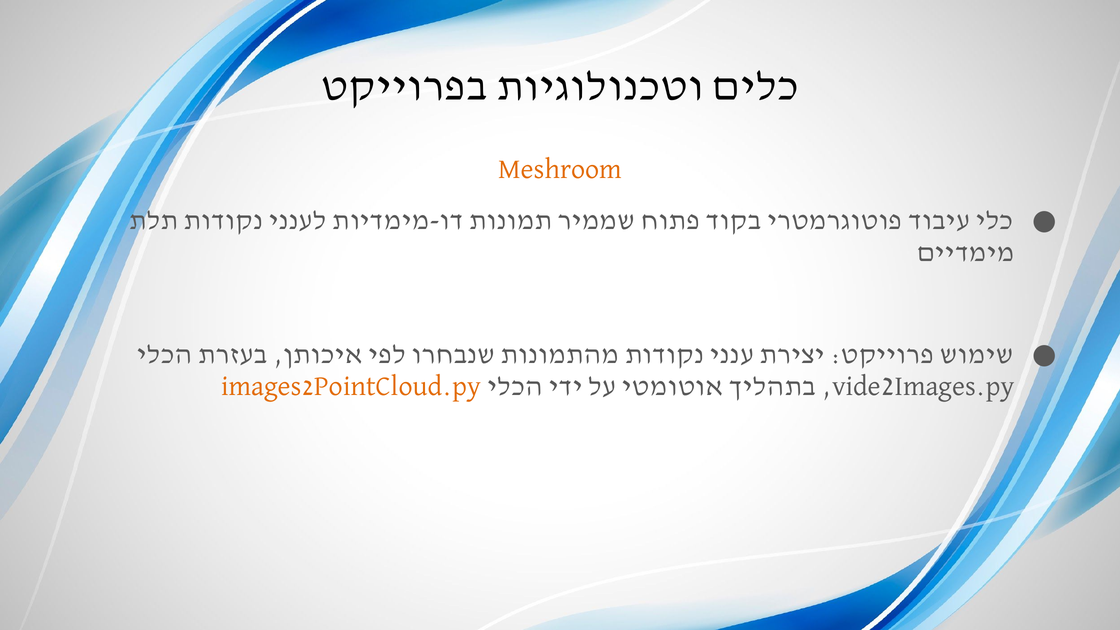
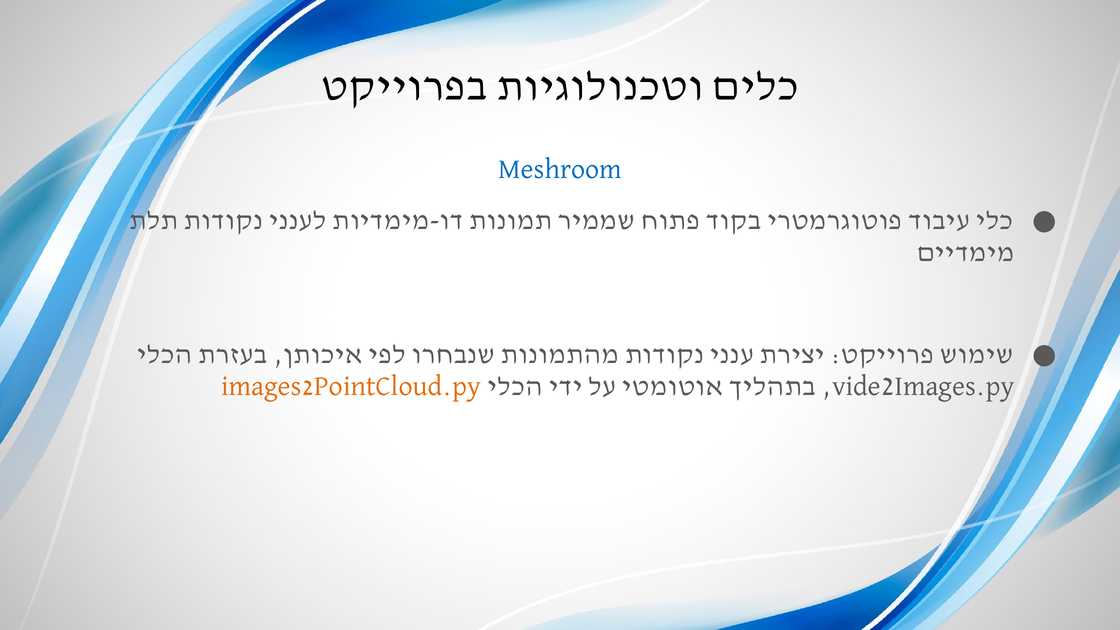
Meshroom colour: orange -> blue
